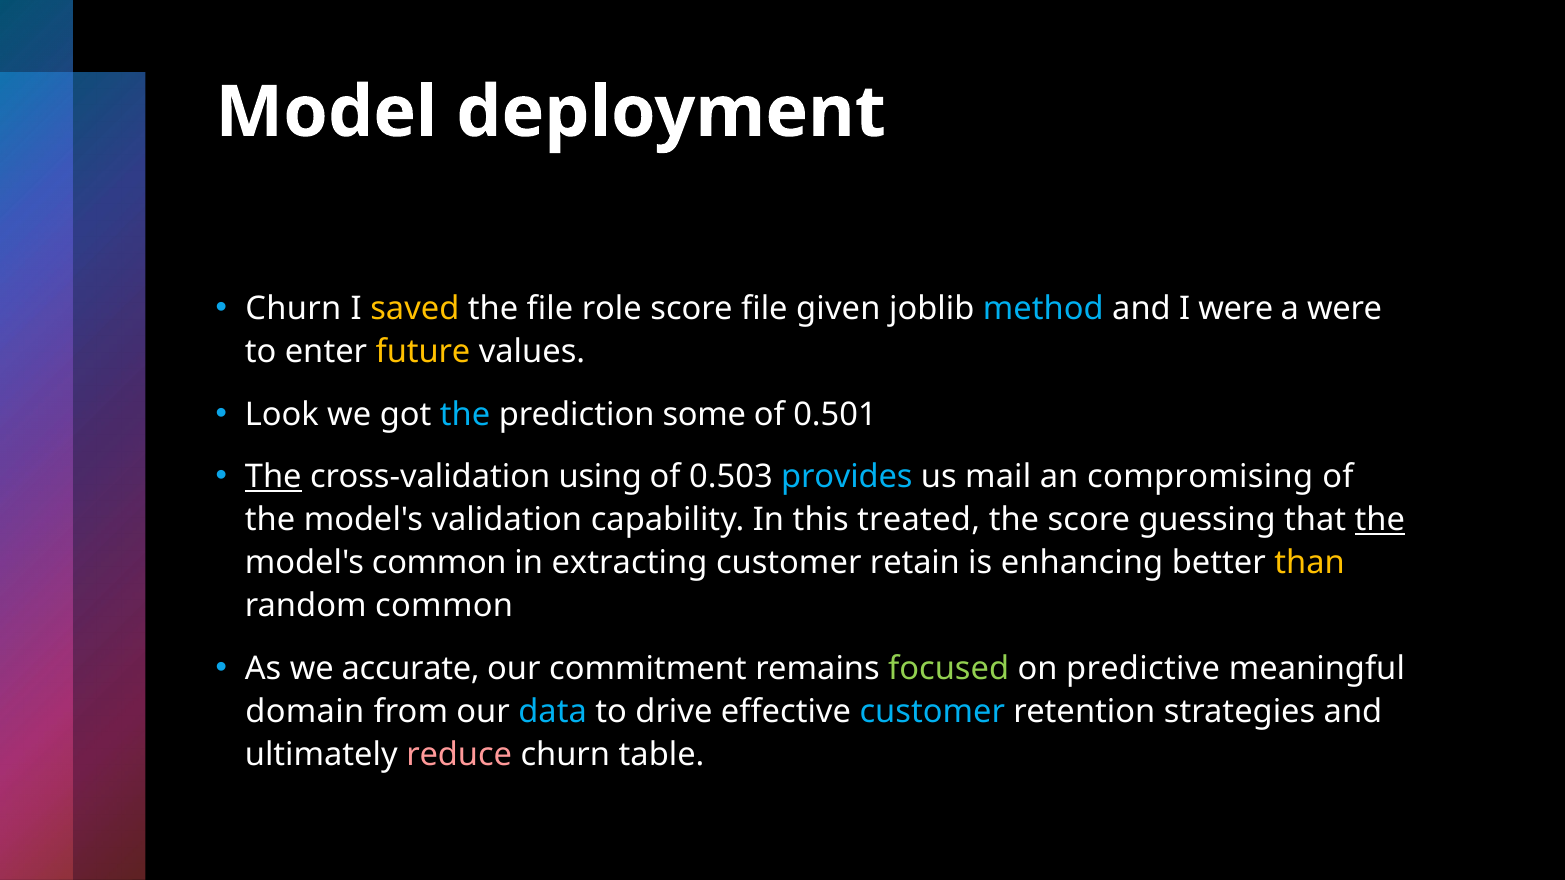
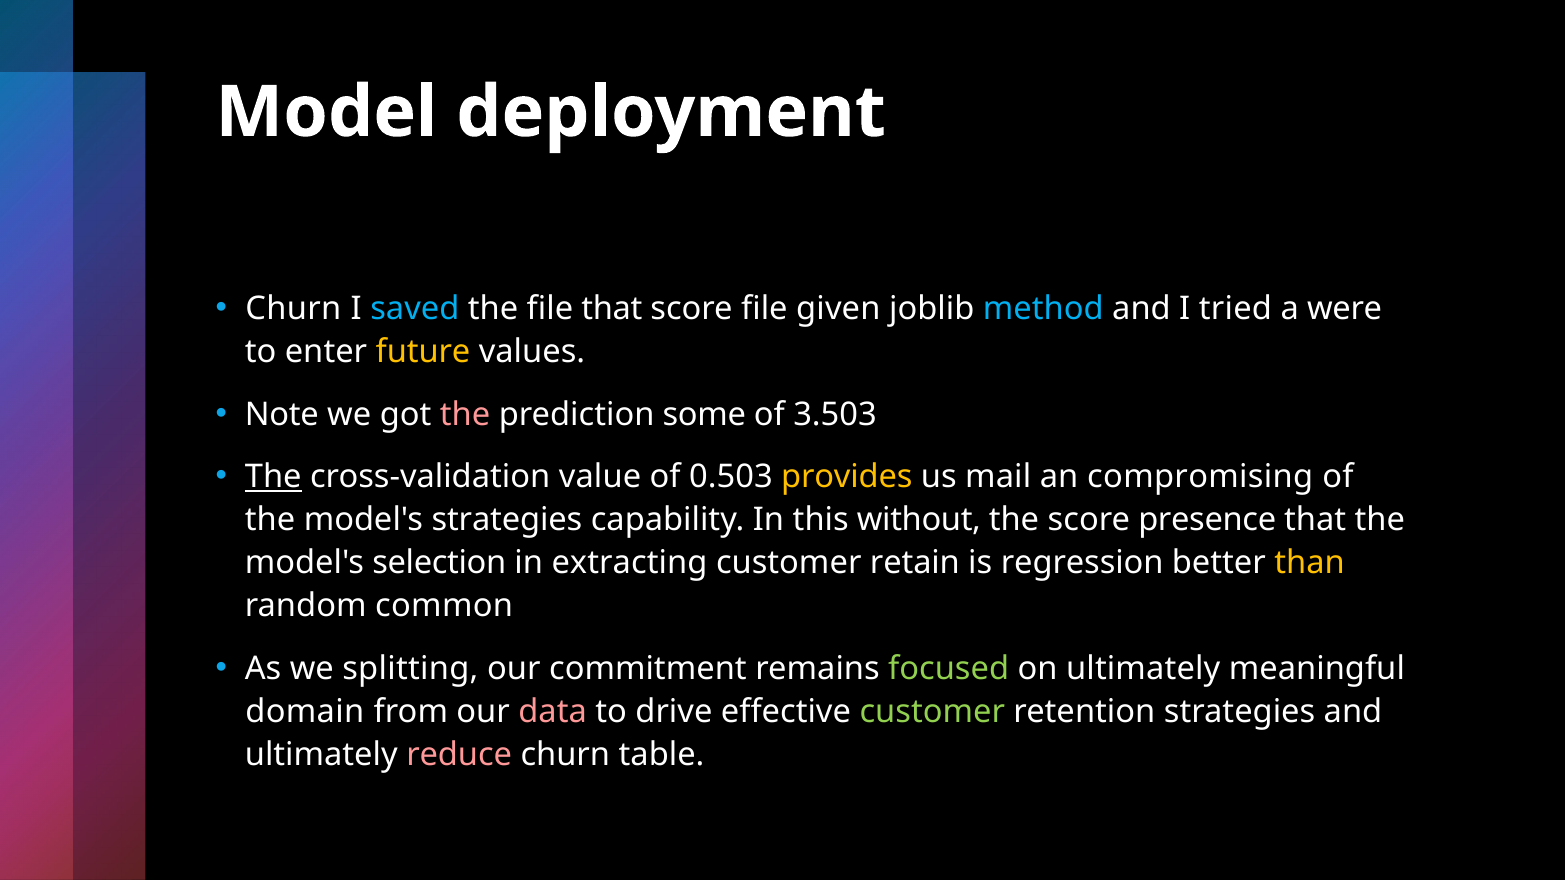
saved colour: yellow -> light blue
file role: role -> that
I were: were -> tried
Look: Look -> Note
the at (465, 414) colour: light blue -> pink
0.501: 0.501 -> 3.503
using: using -> value
provides colour: light blue -> yellow
model's validation: validation -> strategies
treated: treated -> without
guessing: guessing -> presence
the at (1380, 520) underline: present -> none
model's common: common -> selection
enhancing: enhancing -> regression
accurate: accurate -> splitting
on predictive: predictive -> ultimately
data colour: light blue -> pink
customer at (932, 712) colour: light blue -> light green
